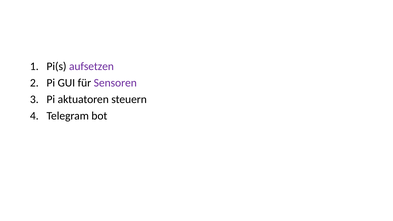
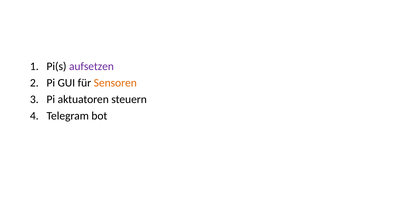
Sensoren colour: purple -> orange
